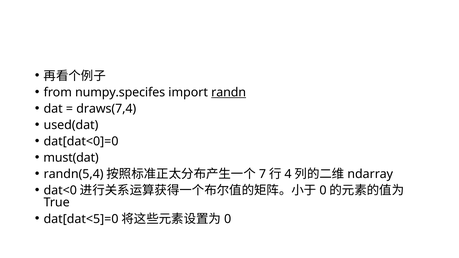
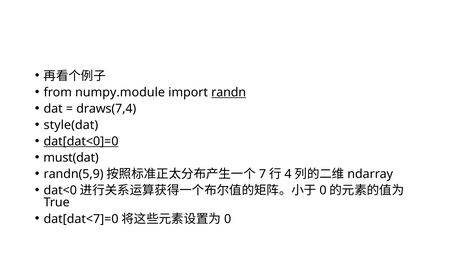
numpy.specifes: numpy.specifes -> numpy.module
used(dat: used(dat -> style(dat
dat[dat<0]=0 underline: none -> present
randn(5,4: randn(5,4 -> randn(5,9
dat[dat<5]=0: dat[dat<5]=0 -> dat[dat<7]=0
